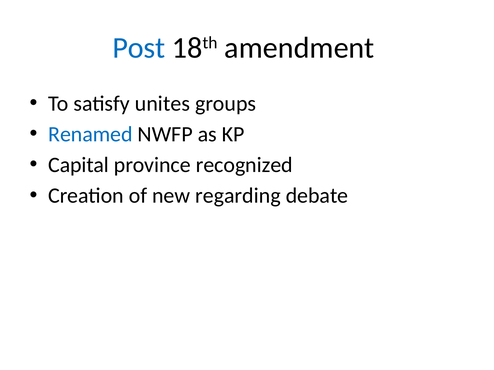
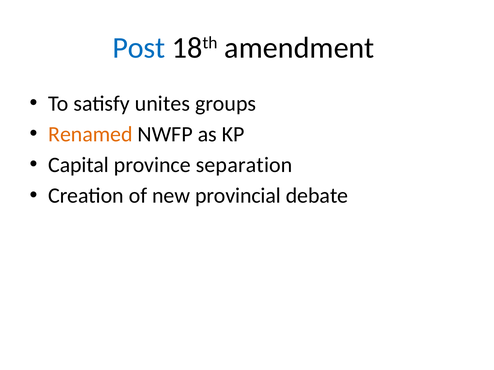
Renamed colour: blue -> orange
recognized: recognized -> separation
regarding: regarding -> provincial
